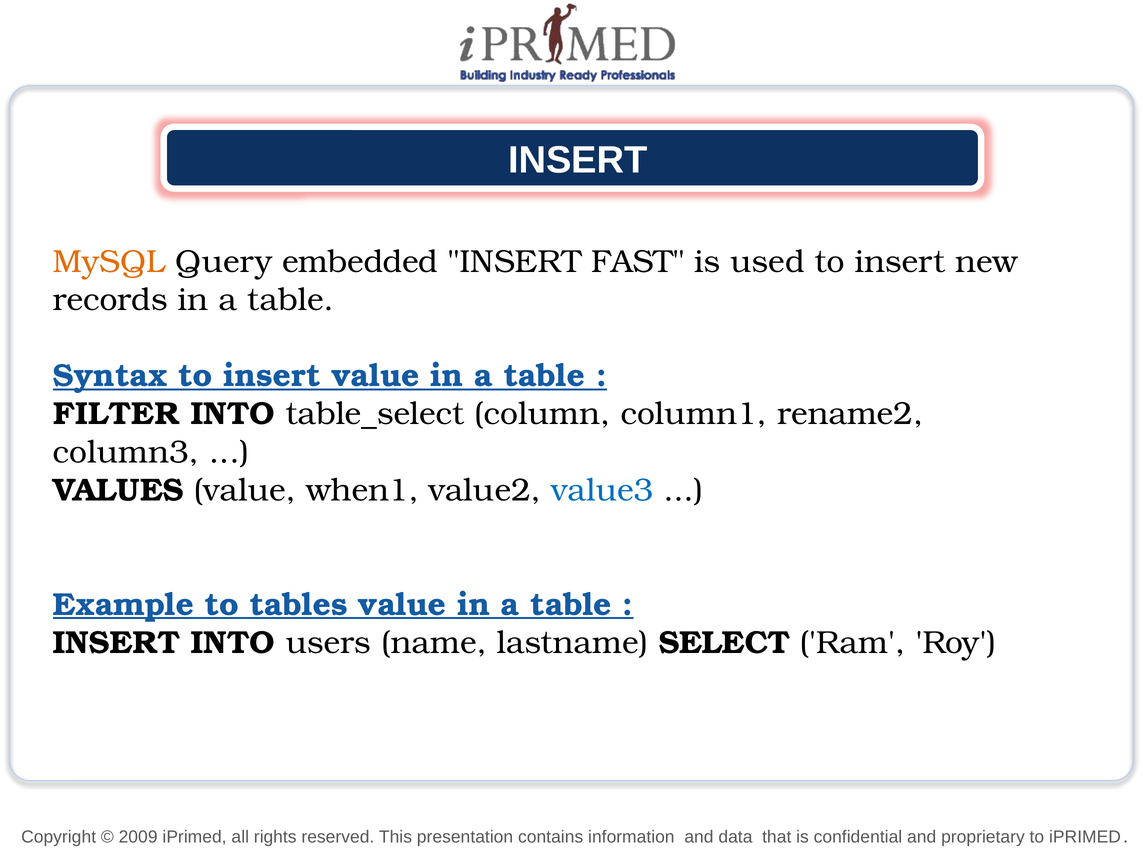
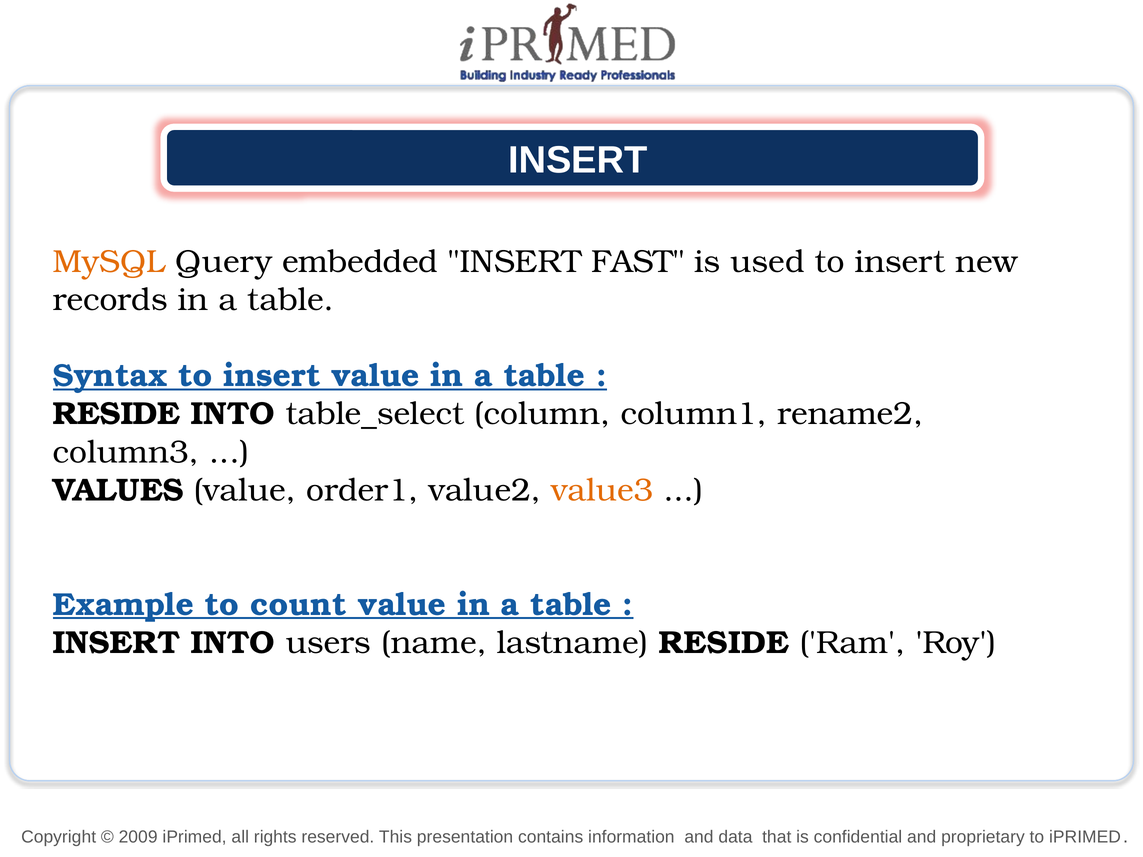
FILTER at (116, 414): FILTER -> RESIDE
when1: when1 -> order1
value3 colour: blue -> orange
tables: tables -> count
lastname SELECT: SELECT -> RESIDE
